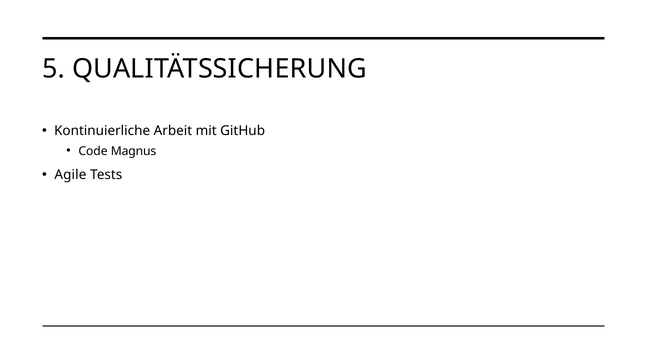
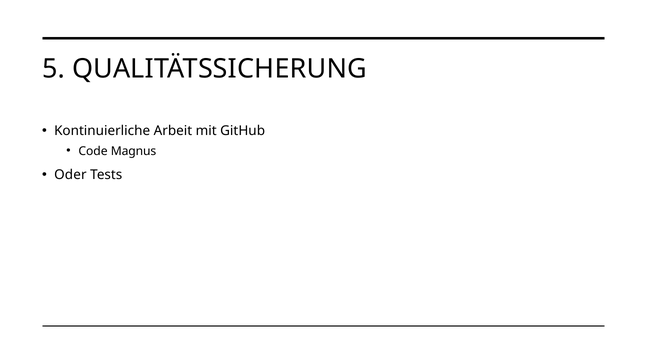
Agile: Agile -> Oder
